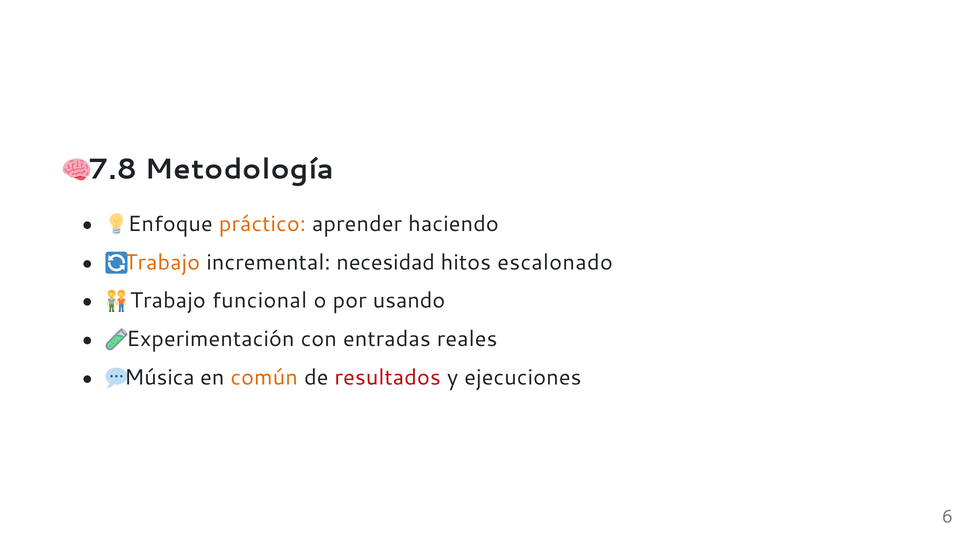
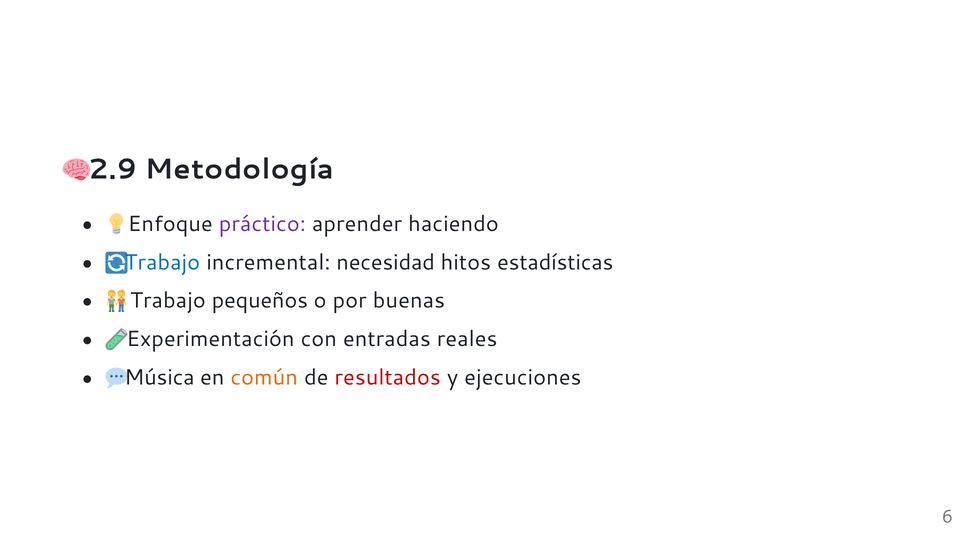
7.8: 7.8 -> 2.9
práctico colour: orange -> purple
Trabajo at (162, 263) colour: orange -> blue
escalonado: escalonado -> estadísticas
funcional: funcional -> pequeños
usando: usando -> buenas
